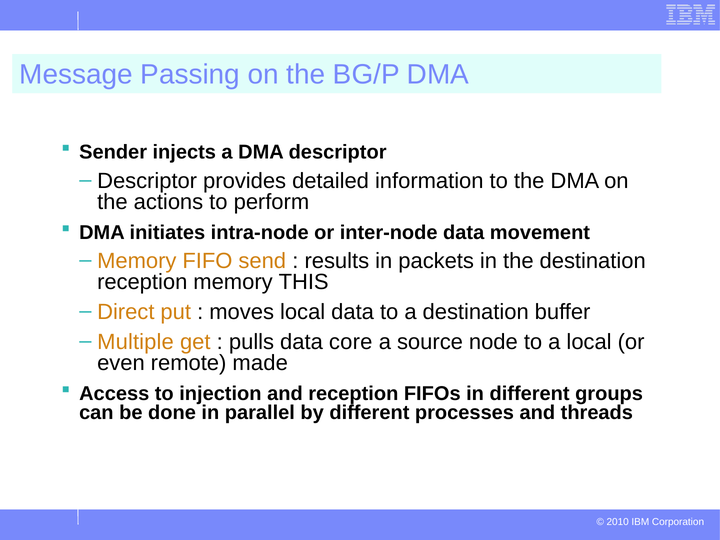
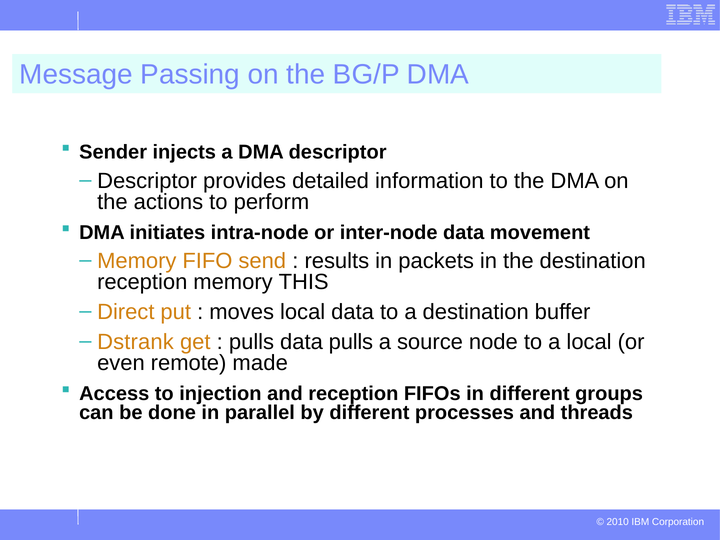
Multiple: Multiple -> Dstrank
data core: core -> pulls
